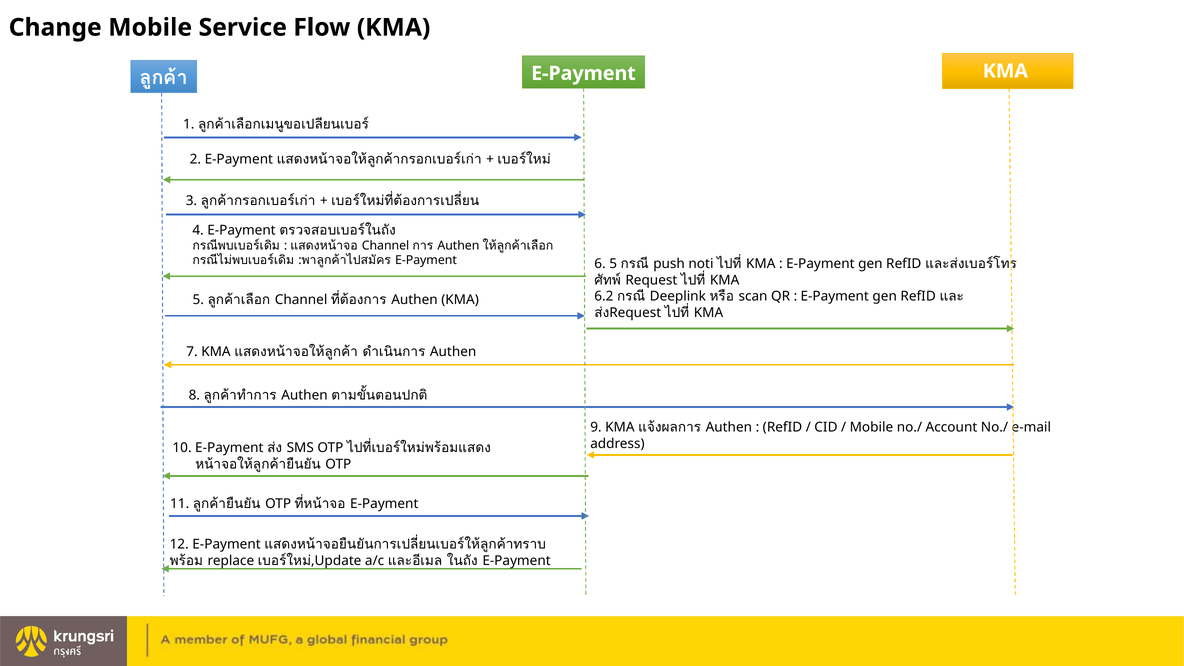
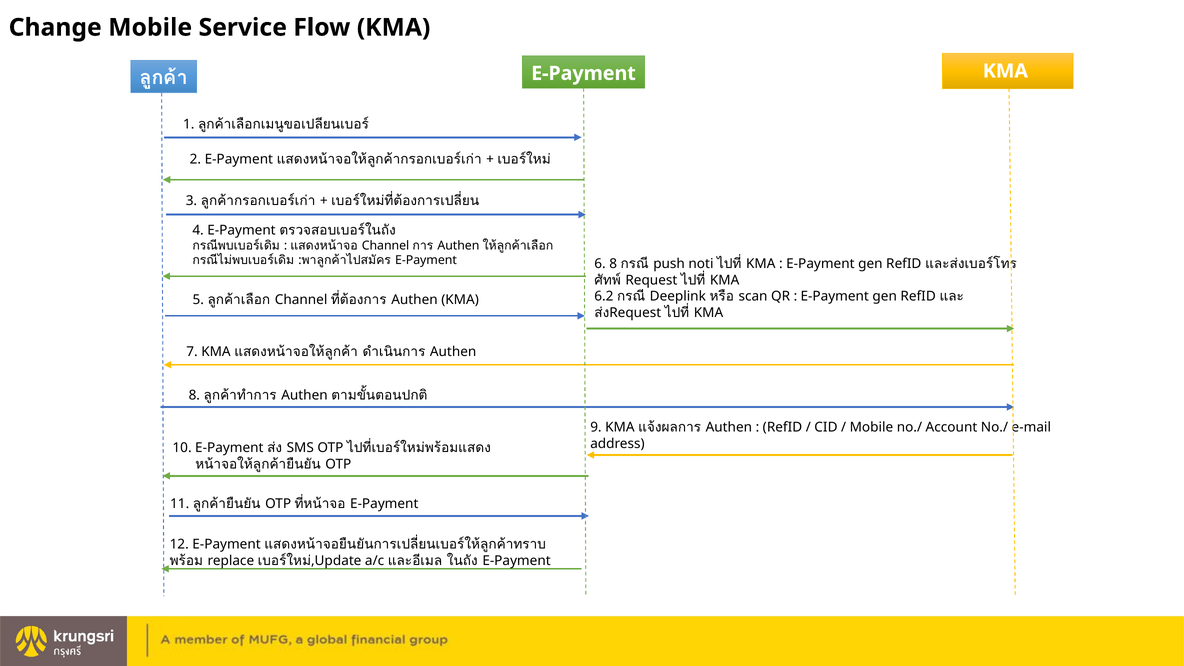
6 5: 5 -> 8
